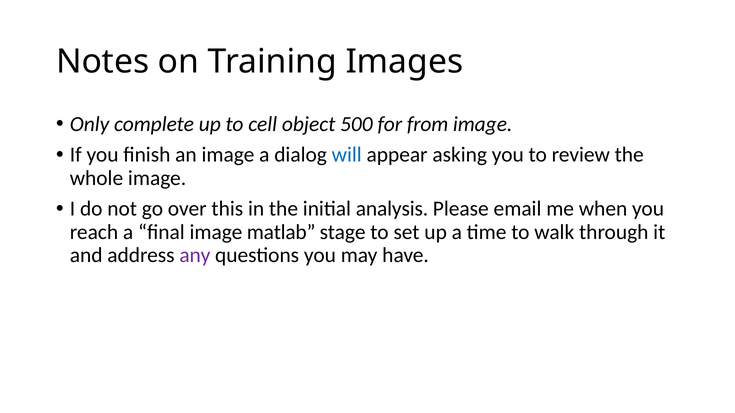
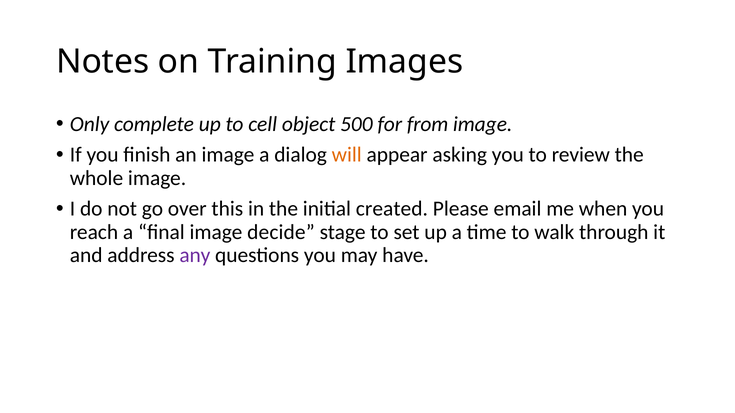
will colour: blue -> orange
analysis: analysis -> created
matlab: matlab -> decide
